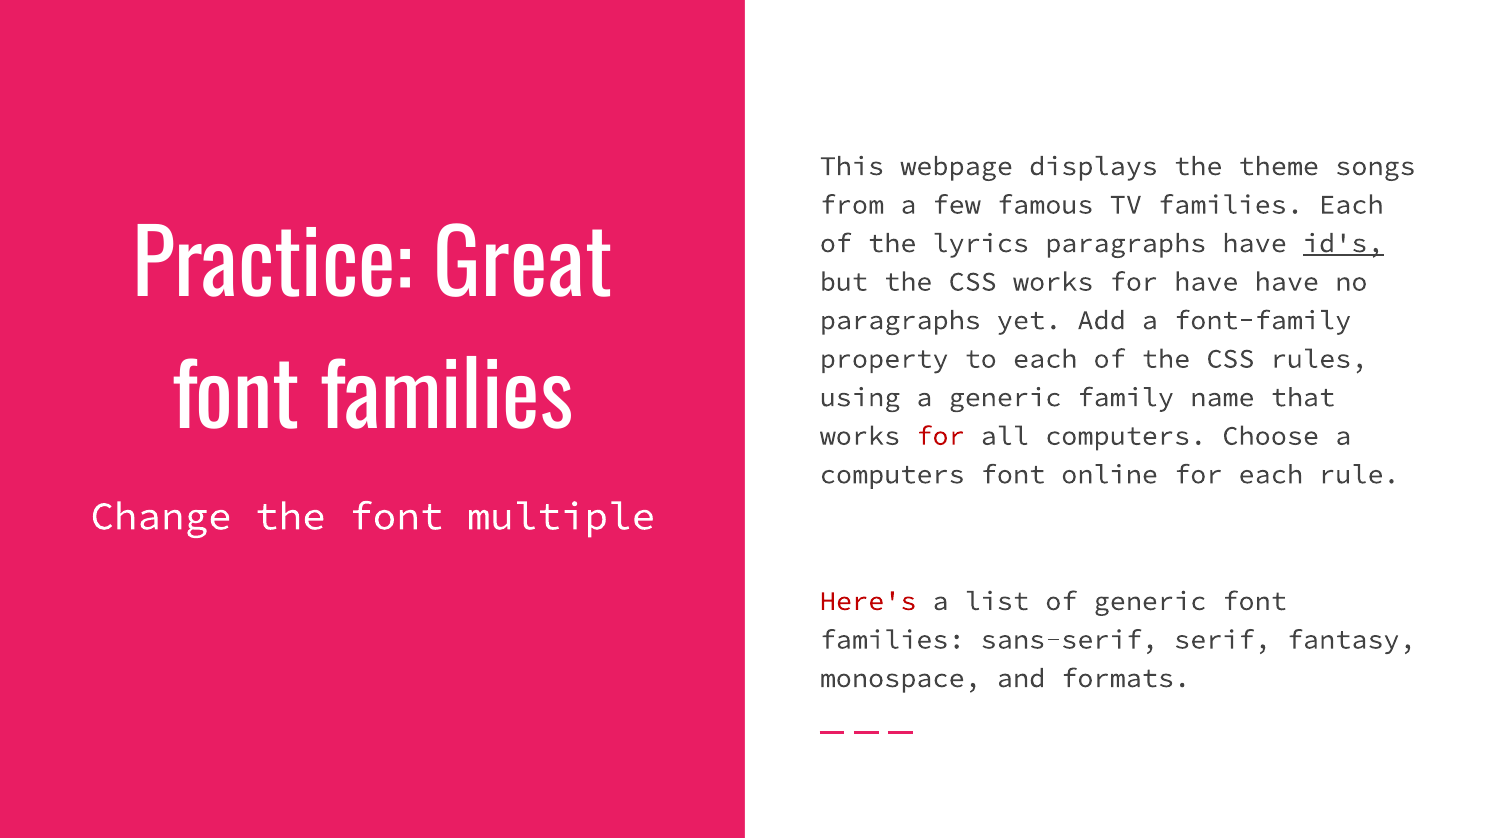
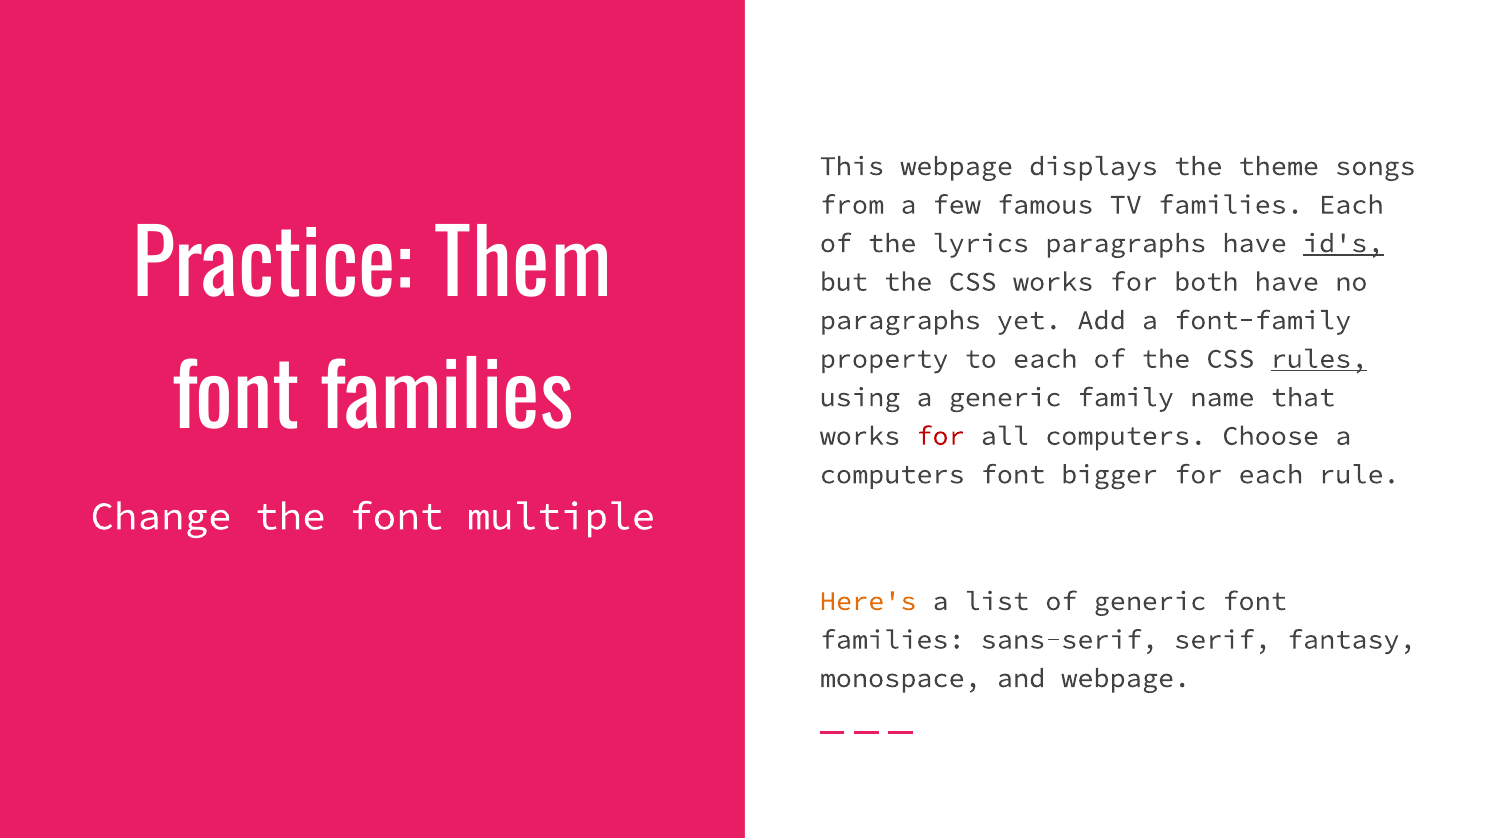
Great: Great -> Them
for have: have -> both
rules underline: none -> present
online: online -> bigger
Here's colour: red -> orange
and formats: formats -> webpage
